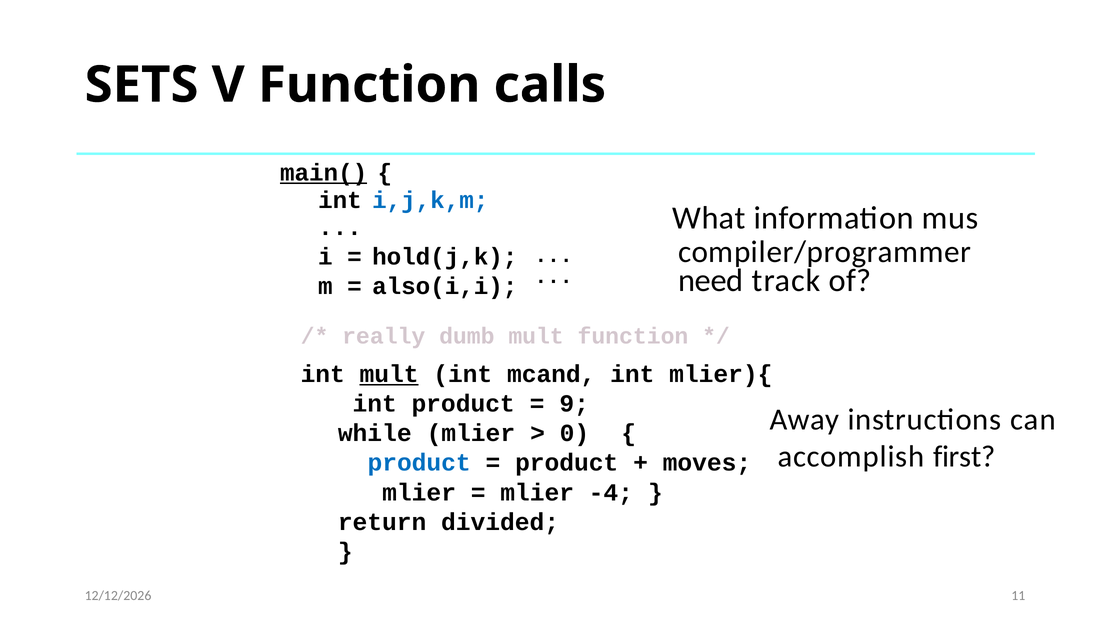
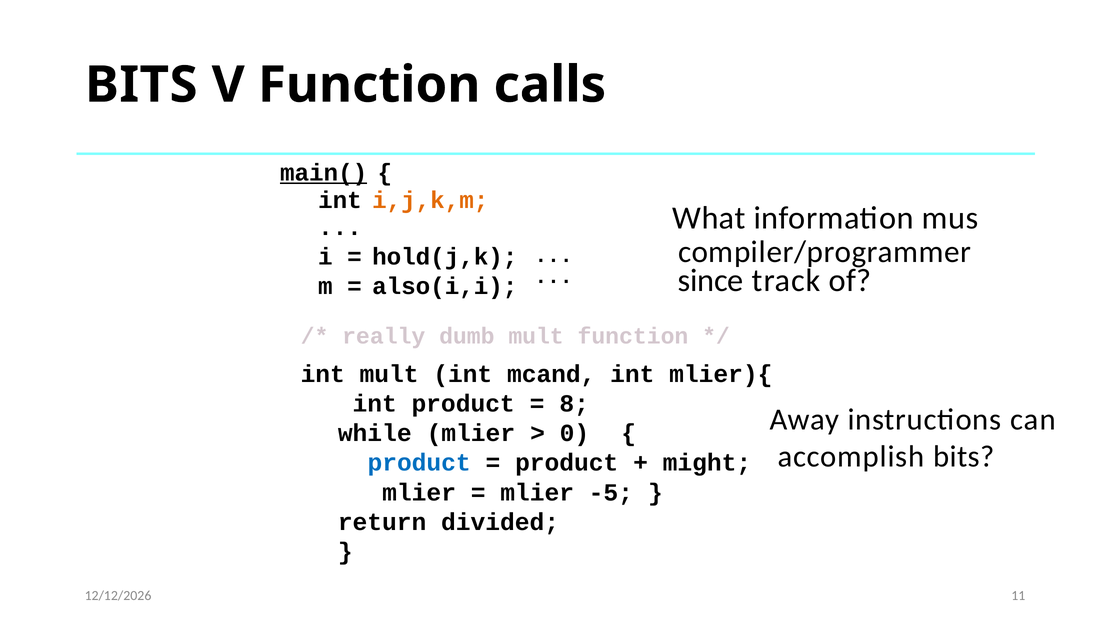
SETS at (142, 85): SETS -> BITS
i,j,k,m colour: blue -> orange
need: need -> since
mult at (389, 374) underline: present -> none
9: 9 -> 8
accomplish first: first -> bits
moves: moves -> might
-4: -4 -> -5
